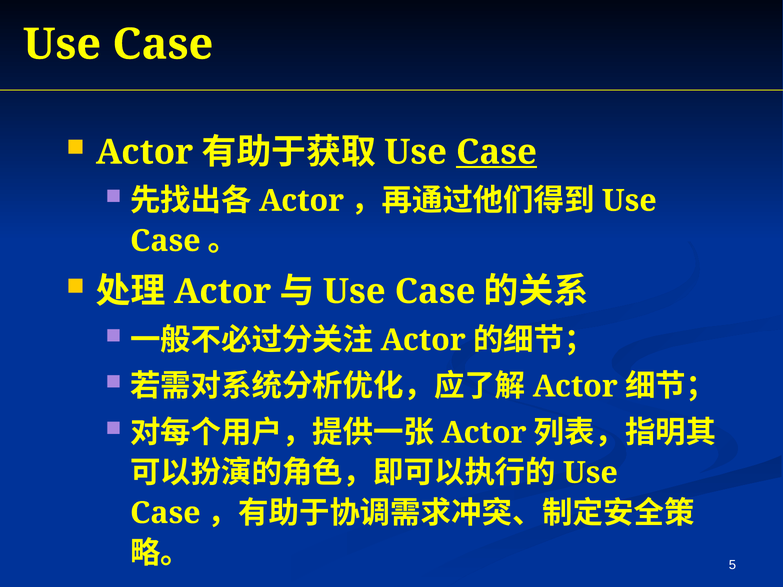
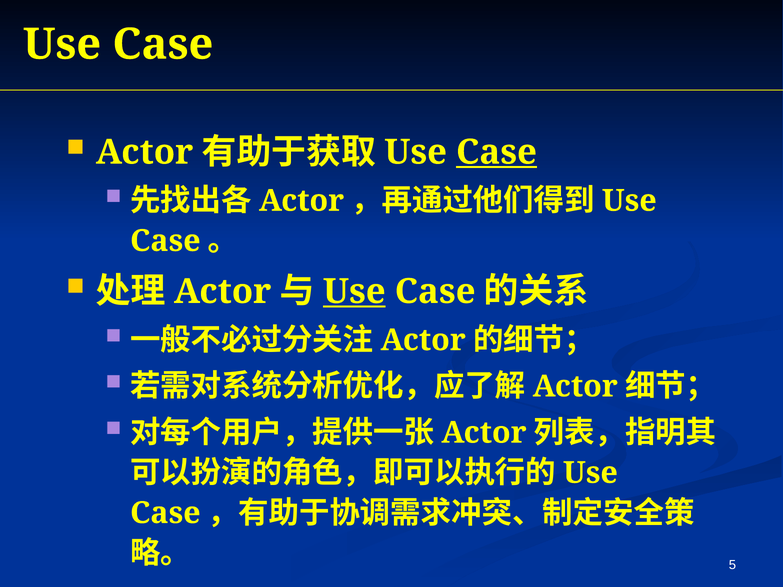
Use at (354, 292) underline: none -> present
